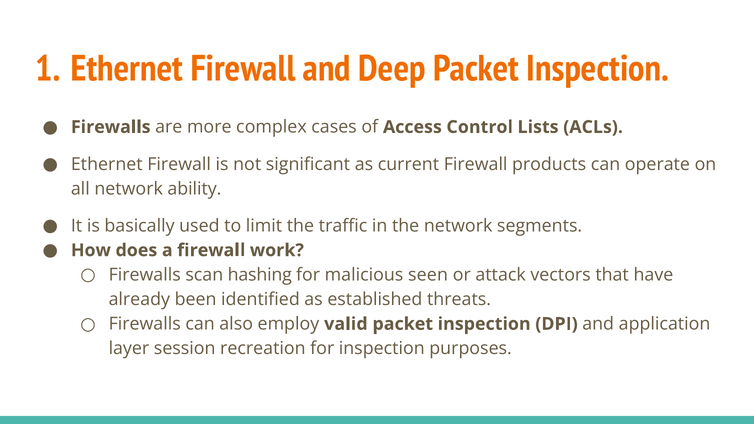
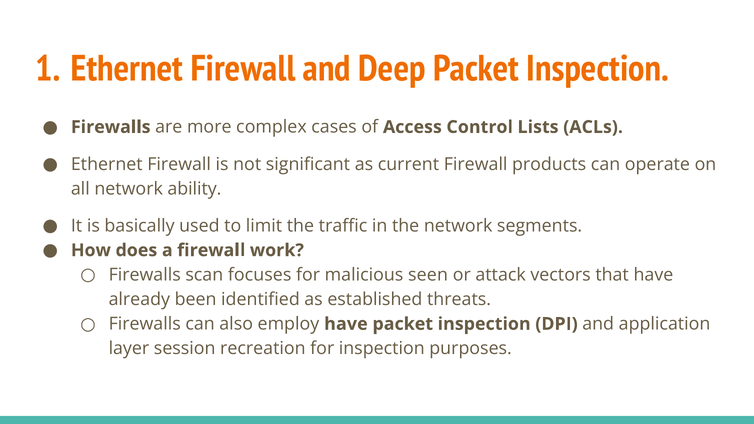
hashing: hashing -> focuses
employ valid: valid -> have
